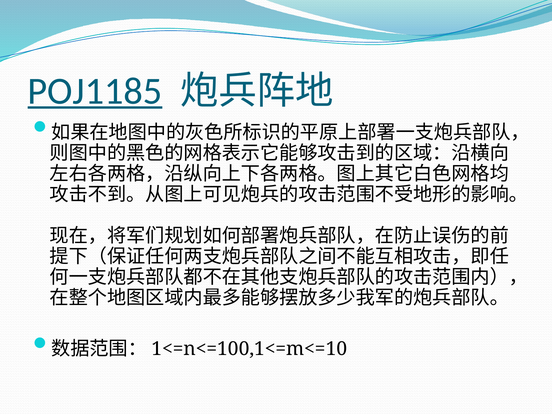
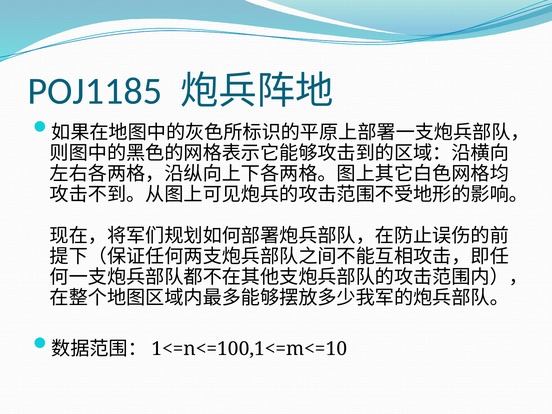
POJ1185 underline: present -> none
